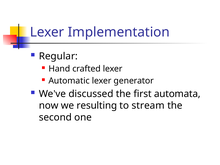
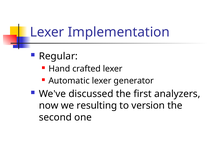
automata: automata -> analyzers
stream: stream -> version
